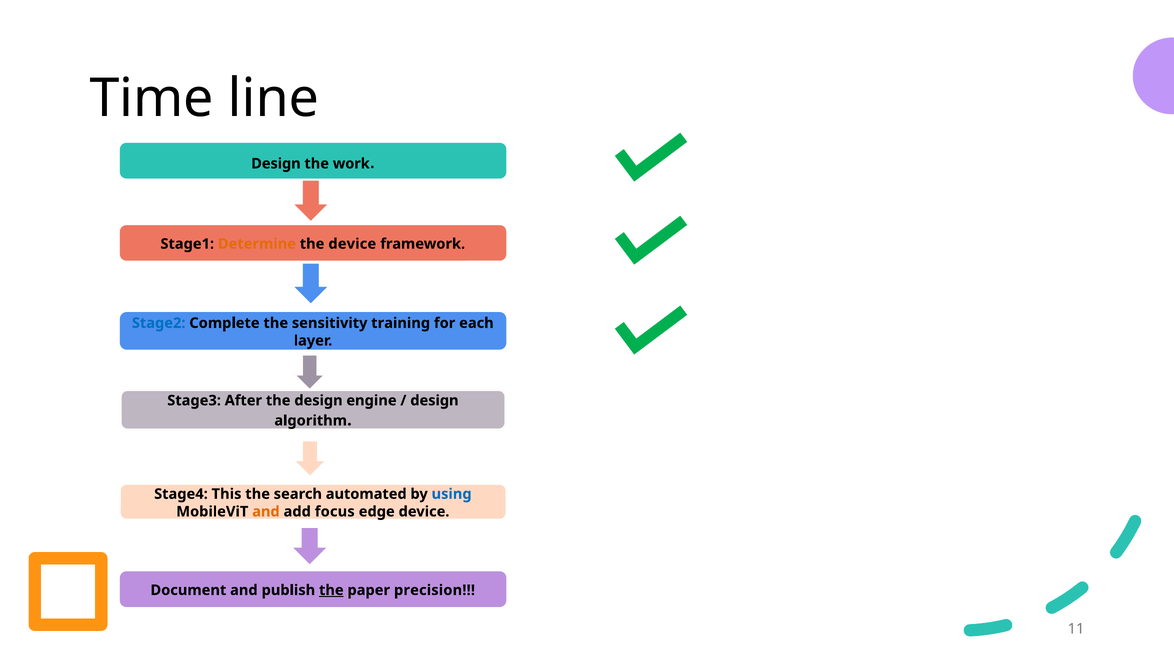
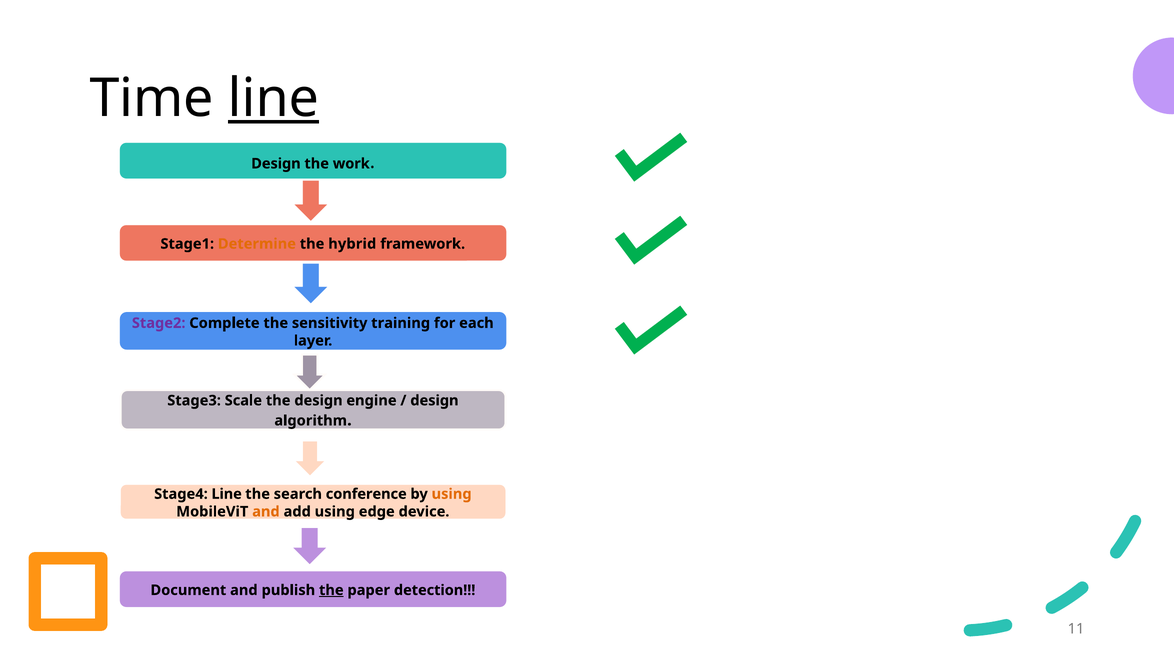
line at (274, 99) underline: none -> present
the device: device -> hybrid
Stage2 colour: blue -> purple
After: After -> Scale
Stage4 This: This -> Line
automated: automated -> conference
using at (452, 494) colour: blue -> orange
add focus: focus -> using
precision: precision -> detection
